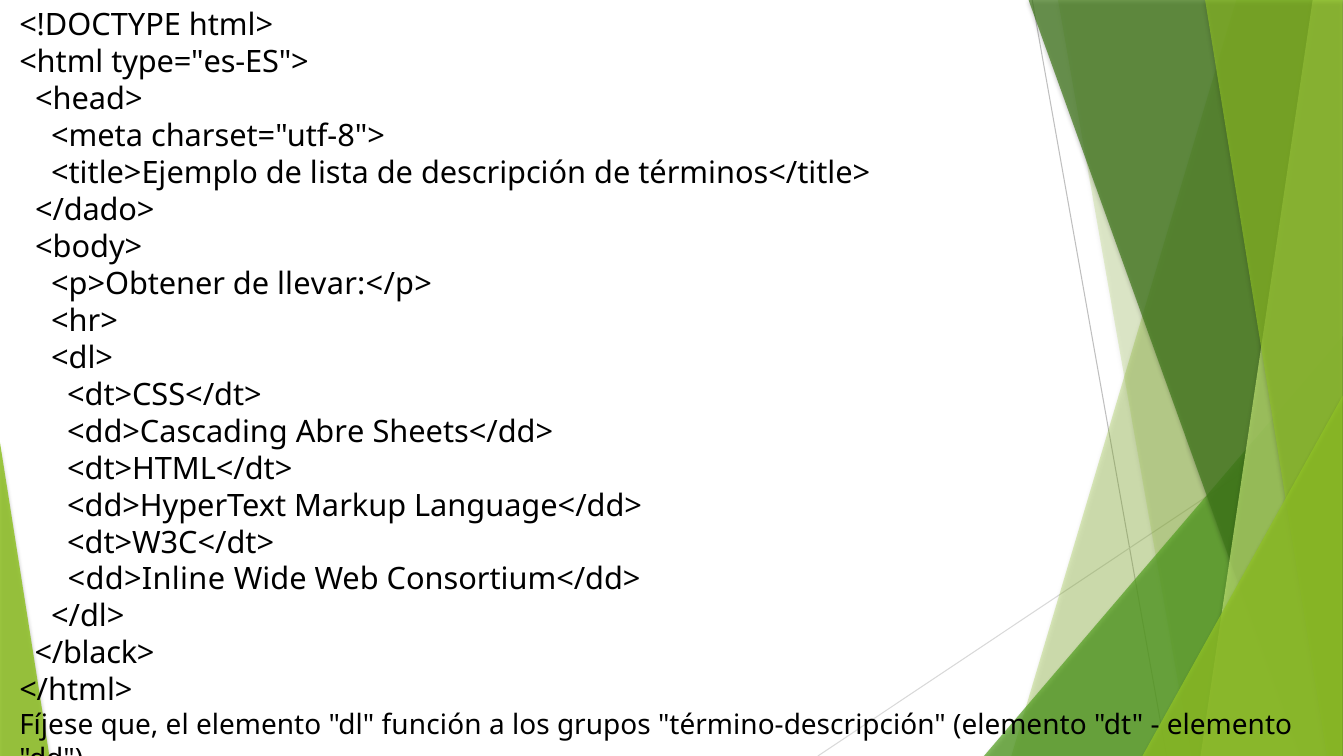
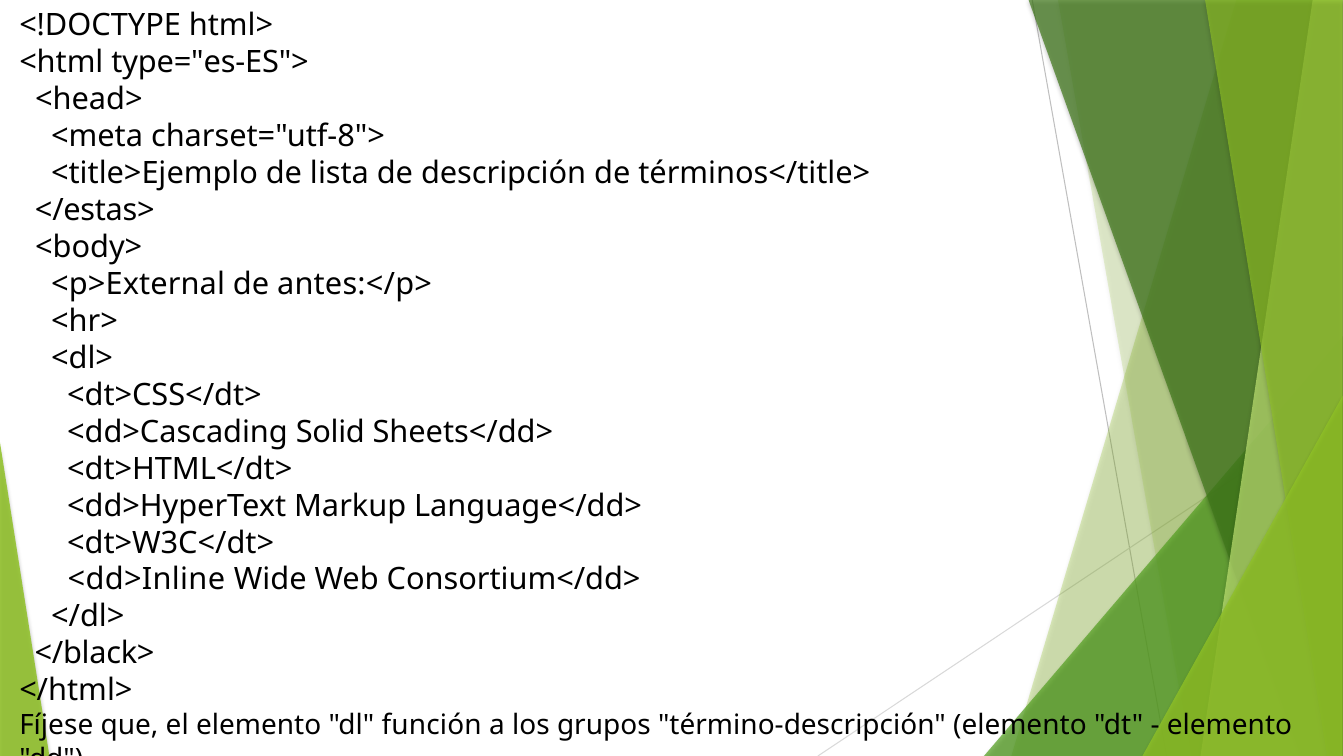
</dado>: </dado> -> </estas>
<p>Obtener: <p>Obtener -> <p>External
llevar:</p>: llevar:</p> -> antes:</p>
Abre: Abre -> Solid
